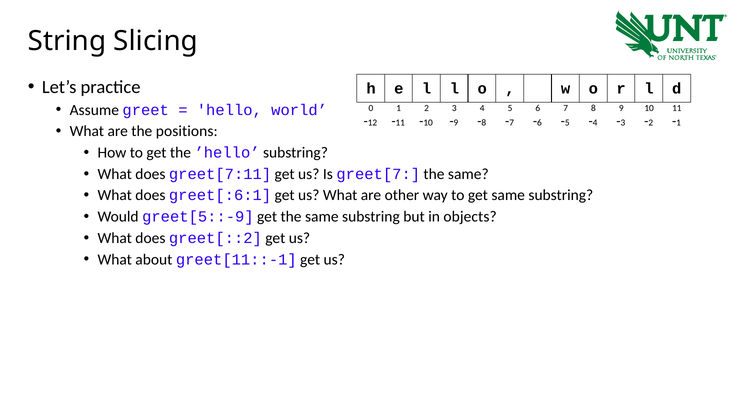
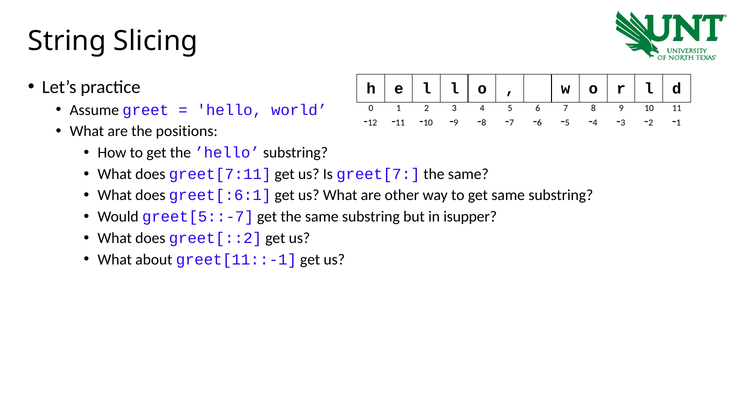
greet[5::-9: greet[5::-9 -> greet[5::-7
objects: objects -> isupper
